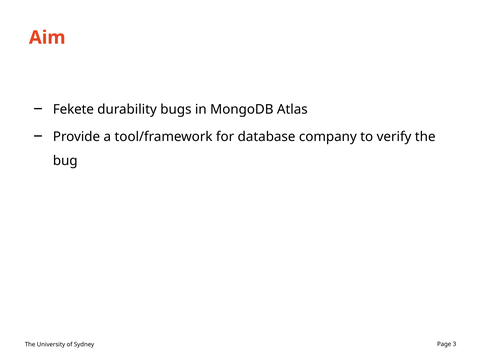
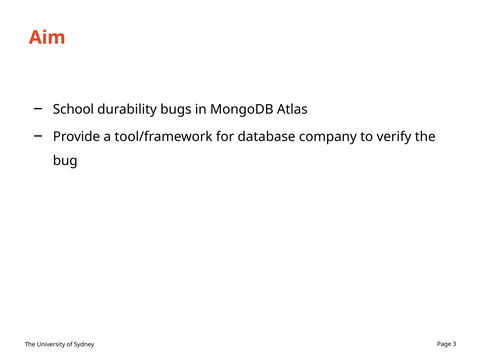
Fekete: Fekete -> School
